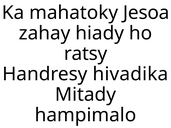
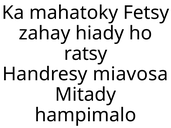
Jesoa: Jesoa -> Fetsy
hivadika: hivadika -> miavosa
